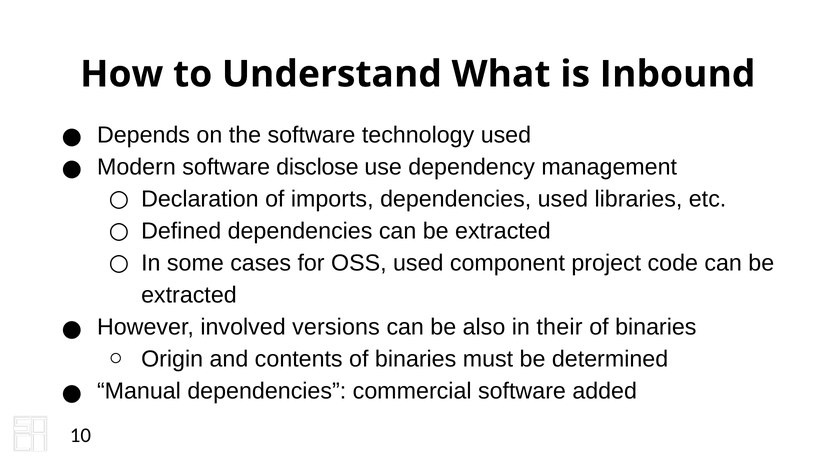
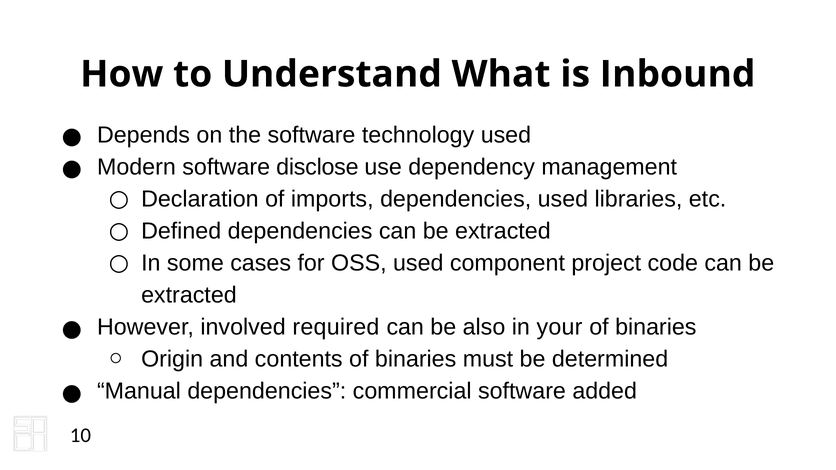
versions: versions -> required
their: their -> your
